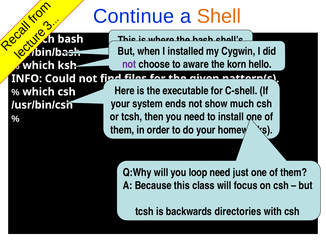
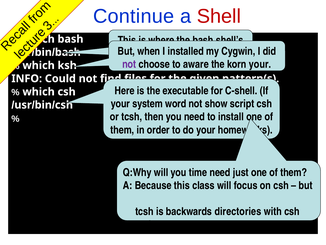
Shell colour: orange -> red
korn hello: hello -> your
ends: ends -> word
much: much -> script
loop: loop -> time
